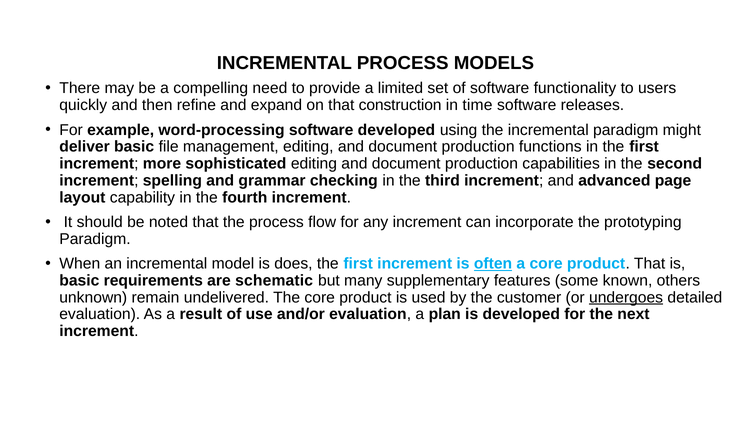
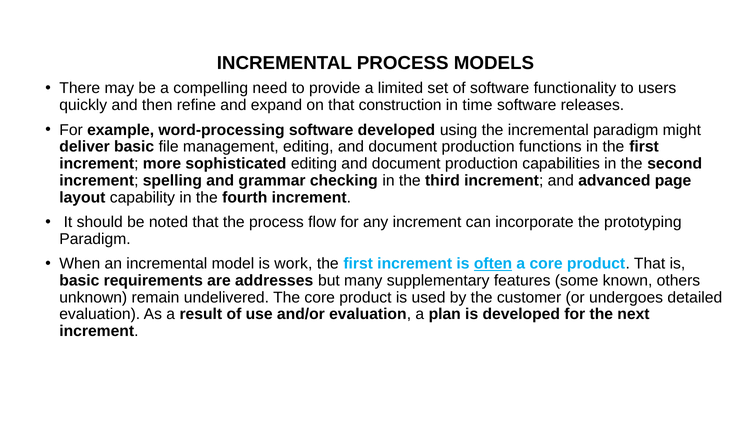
does: does -> work
schematic: schematic -> addresses
undergoes underline: present -> none
